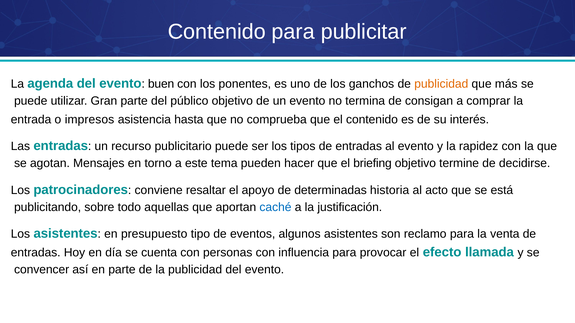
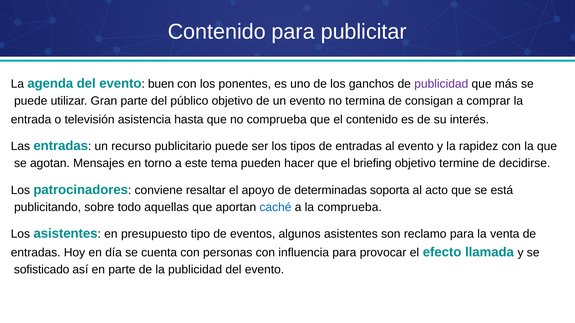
publicidad at (441, 84) colour: orange -> purple
impresos: impresos -> televisión
historia: historia -> soporta
la justificación: justificación -> comprueba
convencer: convencer -> sofisticado
